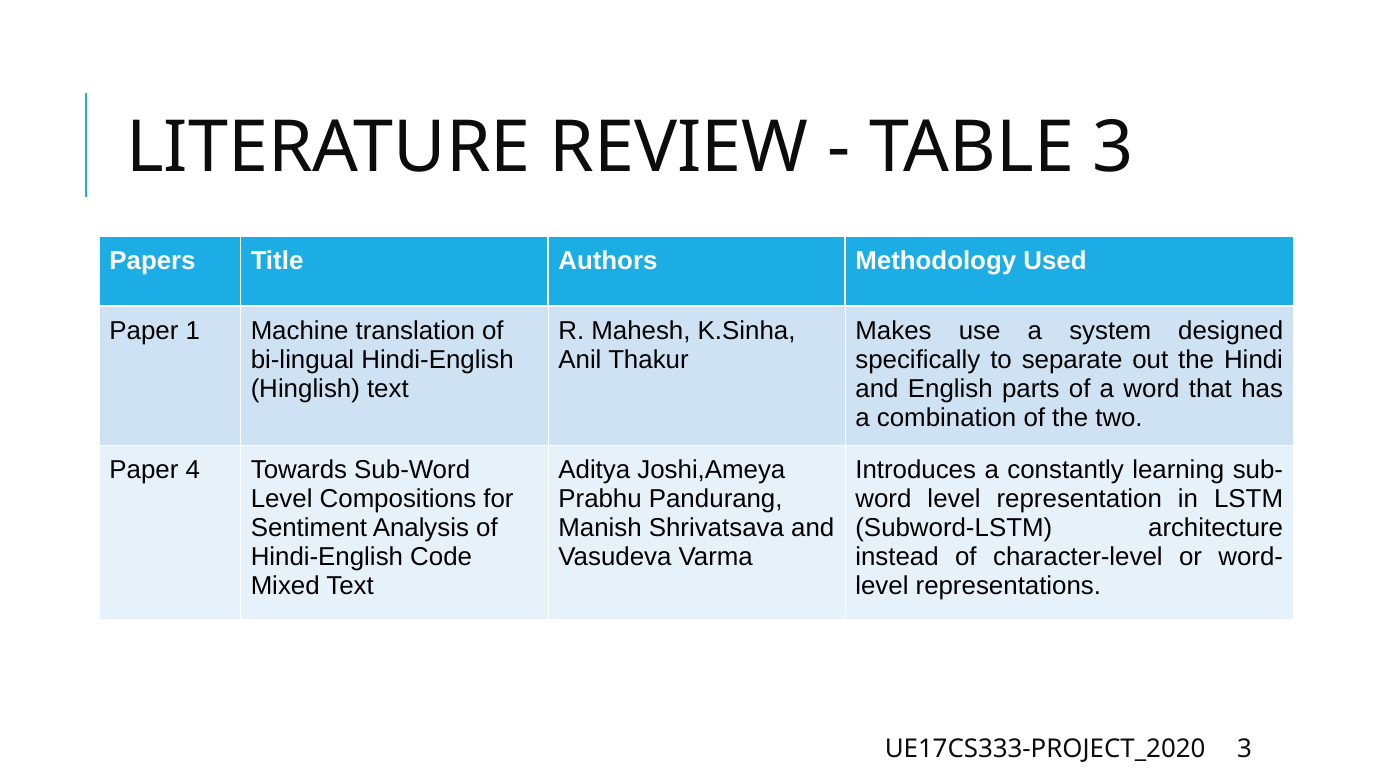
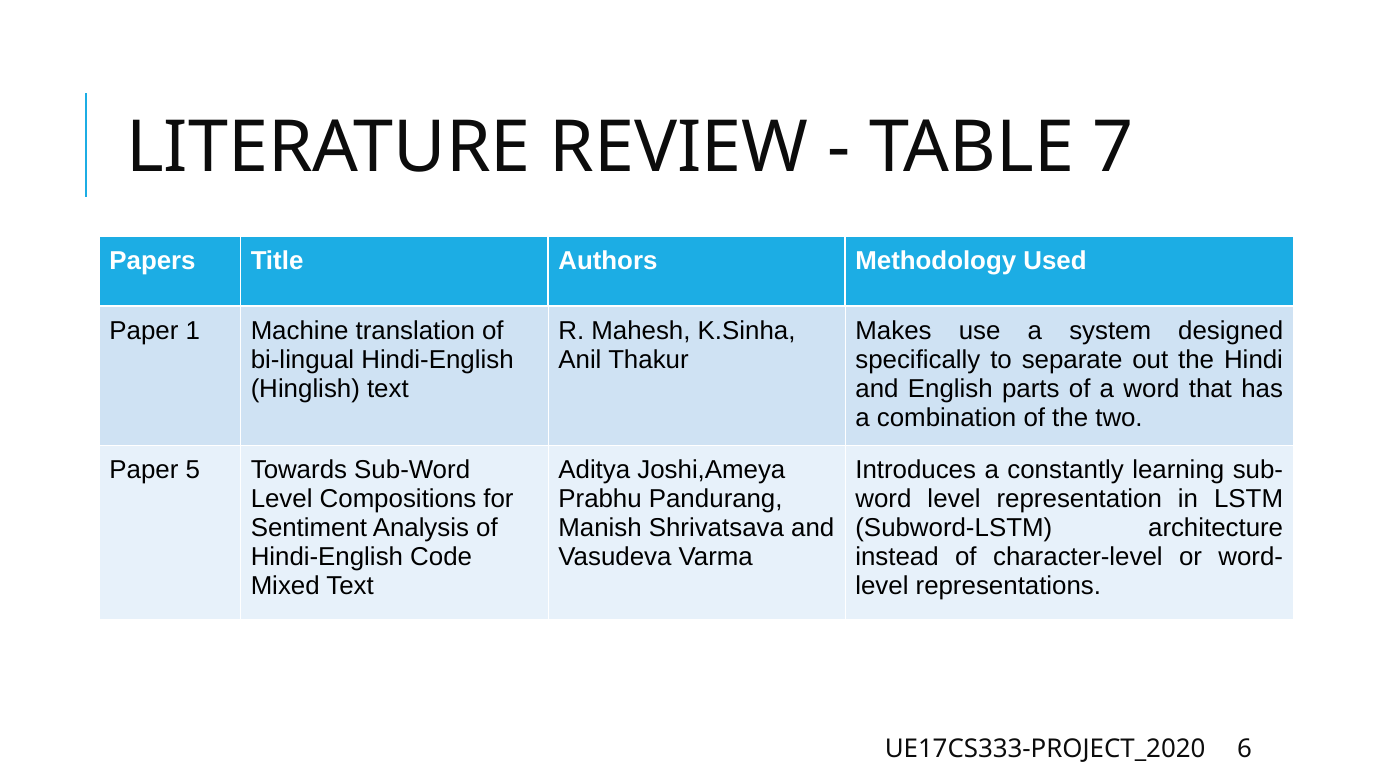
TABLE 3: 3 -> 7
4: 4 -> 5
UE17CS333-PROJECT_2020 3: 3 -> 6
